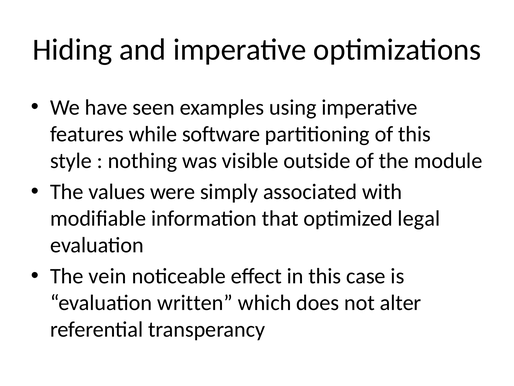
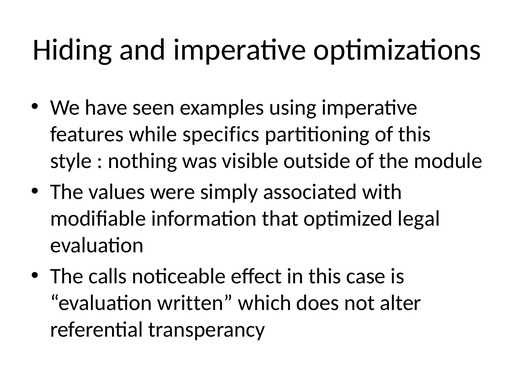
software: software -> specifics
vein: vein -> calls
